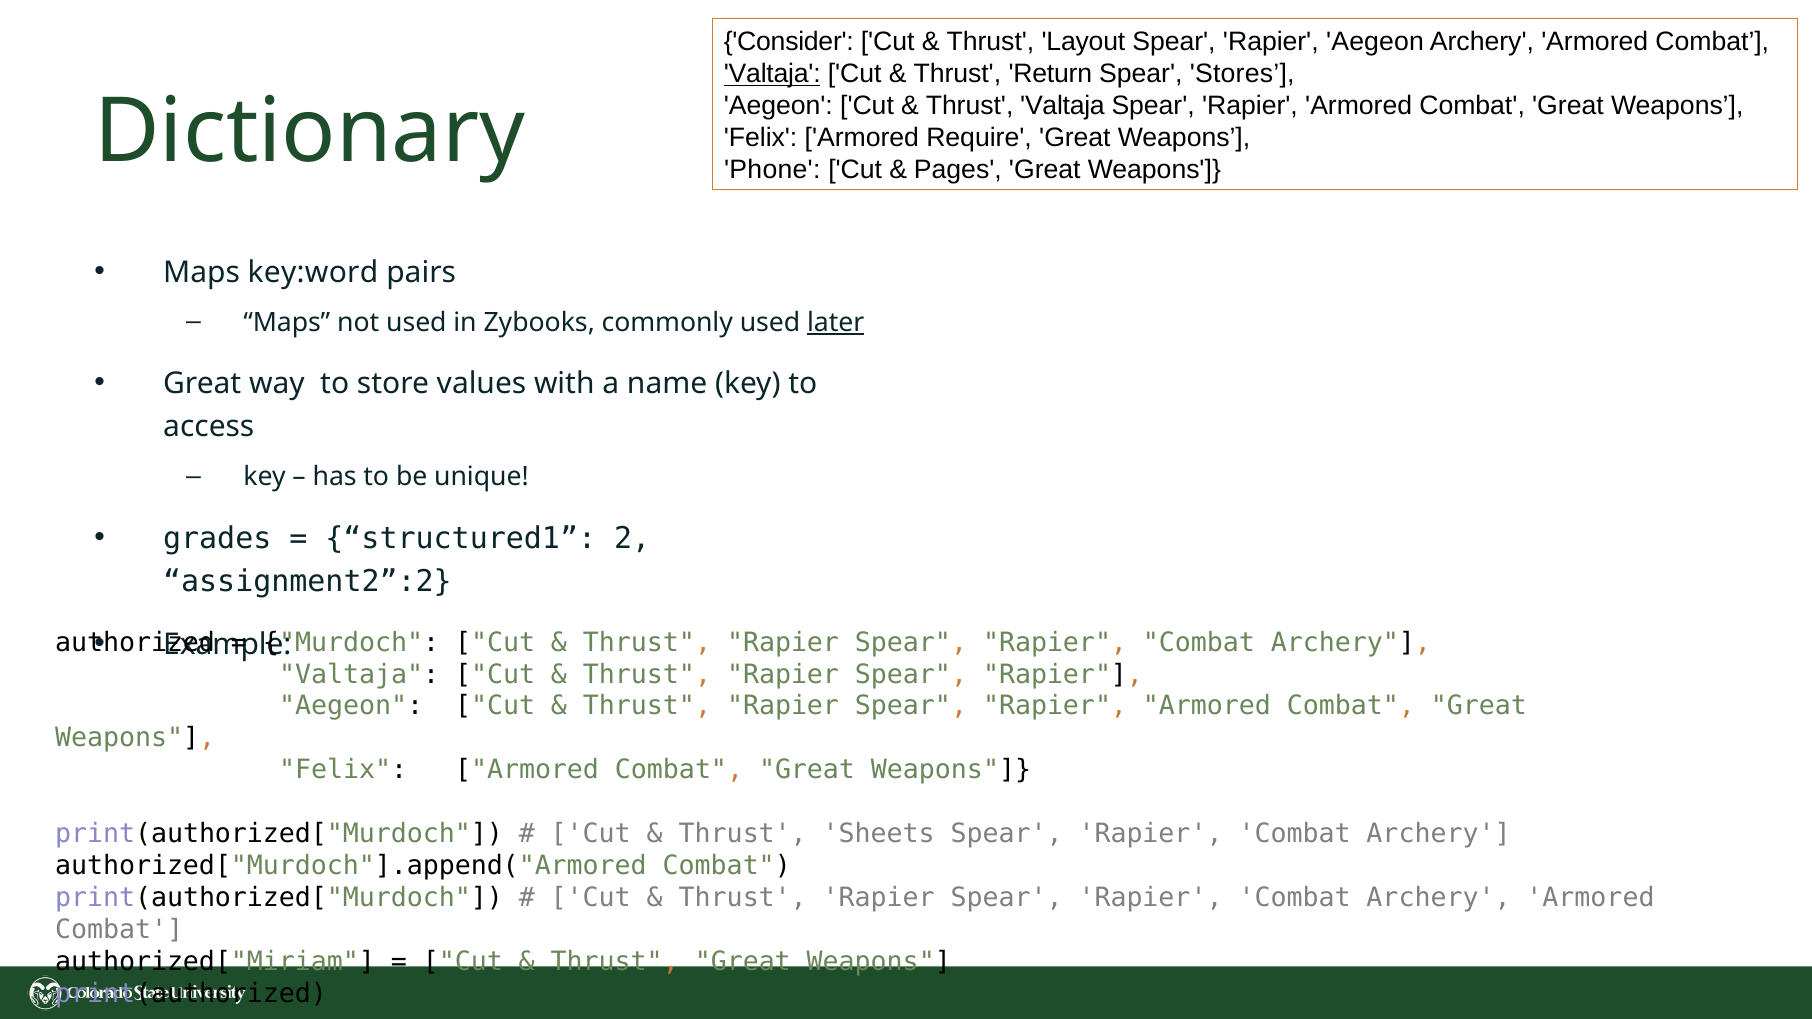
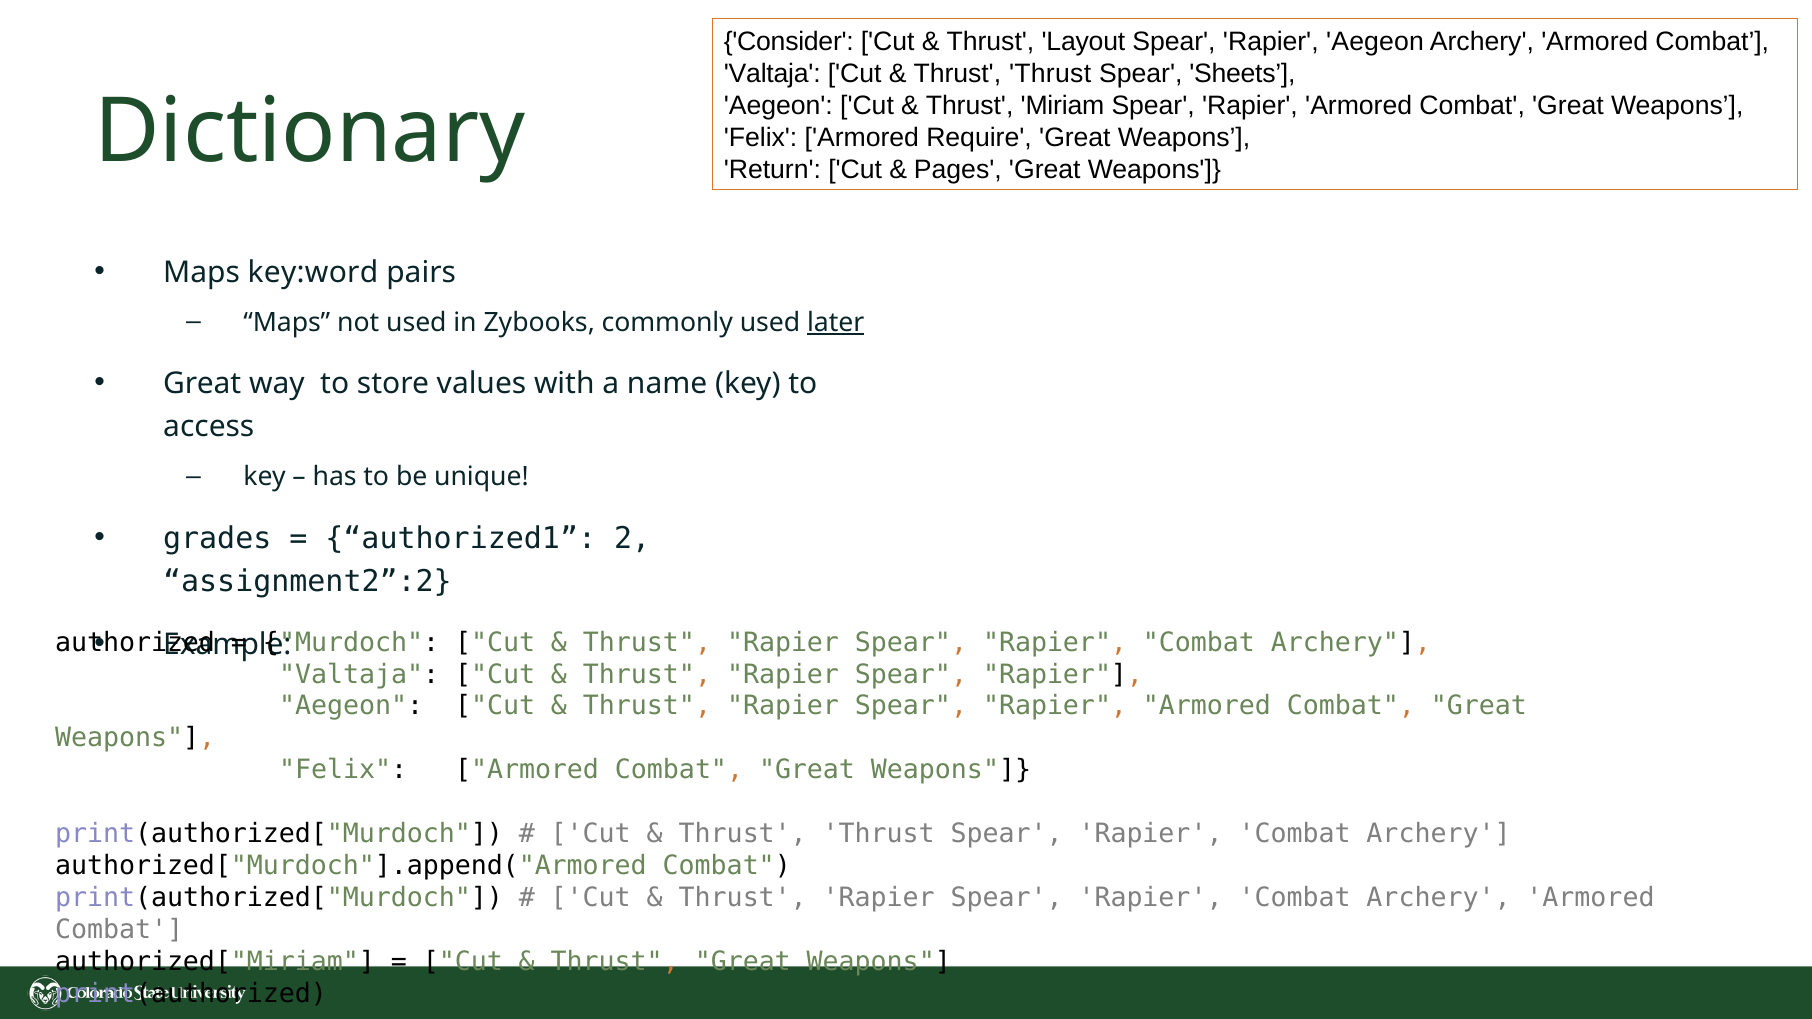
Valtaja at (772, 74) underline: present -> none
Return at (1050, 74): Return -> Thrust
Stores: Stores -> Sheets
Thrust Valtaja: Valtaja -> Miriam
Phone: Phone -> Return
structured1: structured1 -> authorized1
Sheets at (879, 834): Sheets -> Thrust
